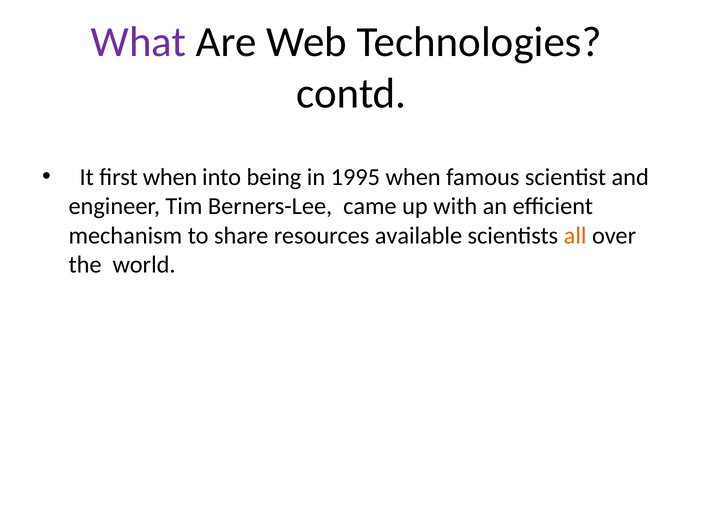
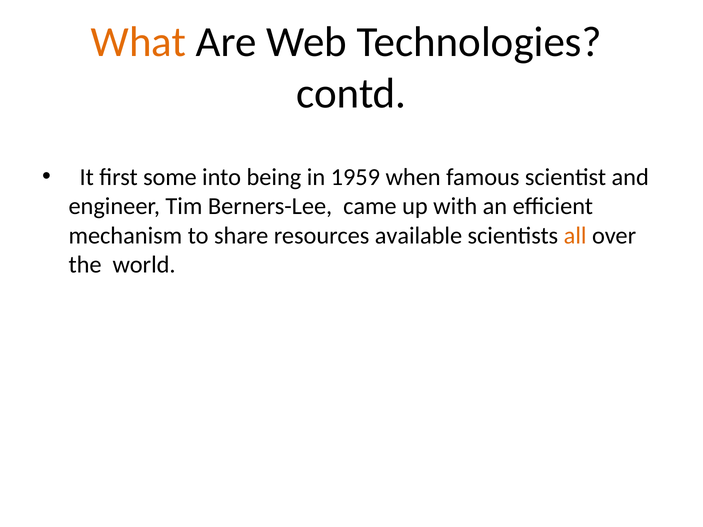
What colour: purple -> orange
first when: when -> some
1995: 1995 -> 1959
